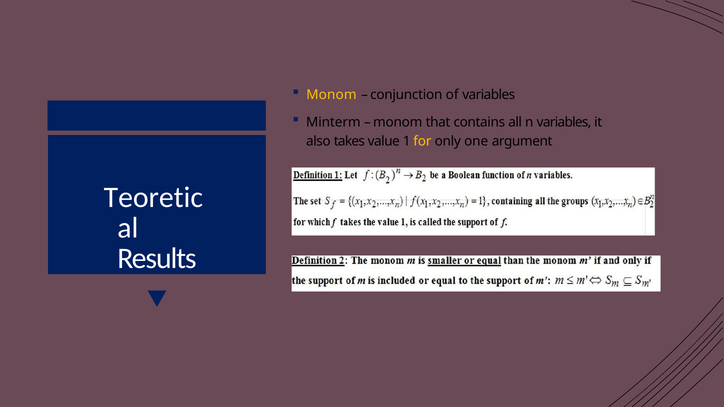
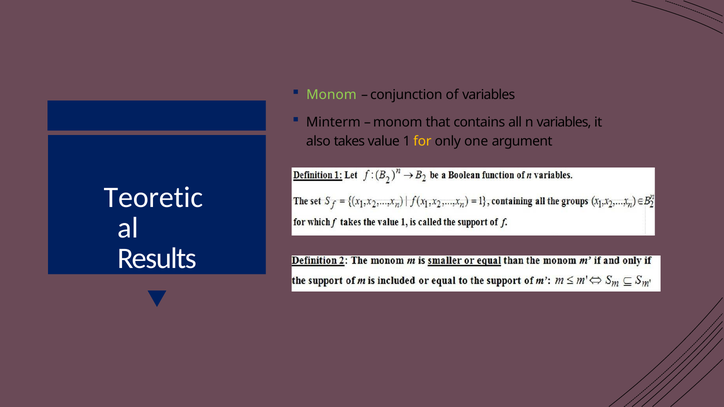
Monom at (331, 95) colour: yellow -> light green
